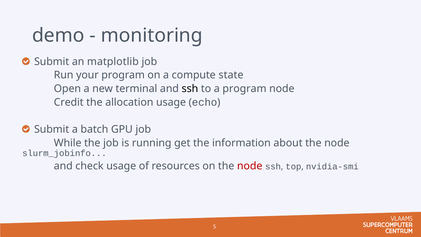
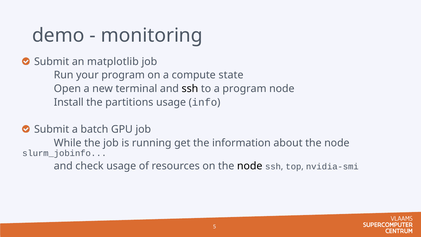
Credit: Credit -> Install
allocation: allocation -> partitions
echo: echo -> info
node at (250, 166) colour: red -> black
